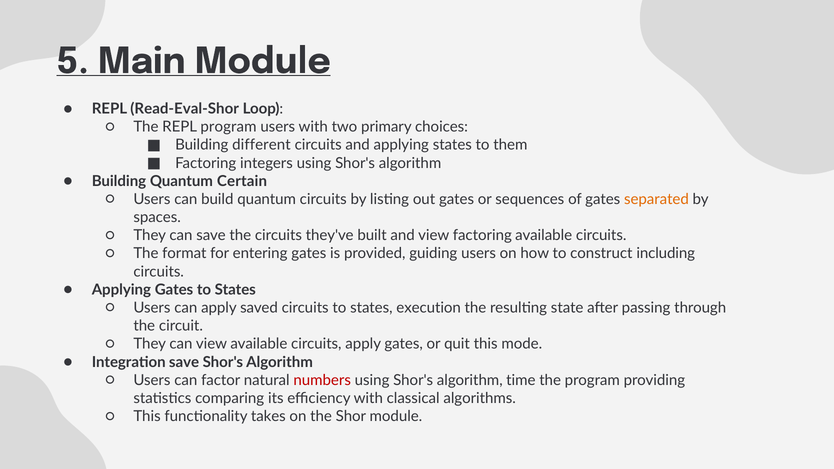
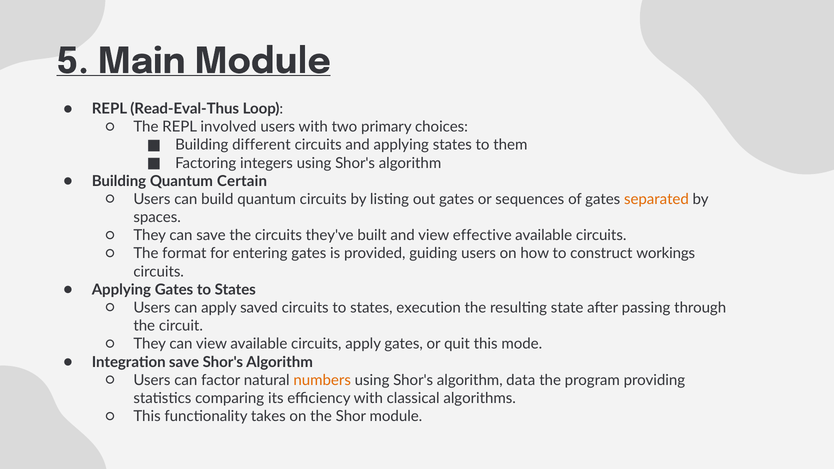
Read-Eval-Shor: Read-Eval-Shor -> Read-Eval-Thus
REPL program: program -> involved
view factoring: factoring -> effective
including: including -> workings
numbers colour: red -> orange
time: time -> data
